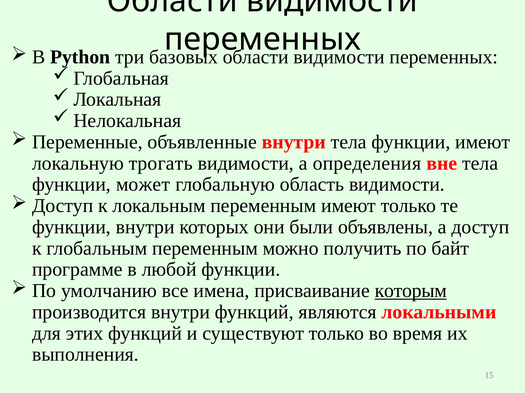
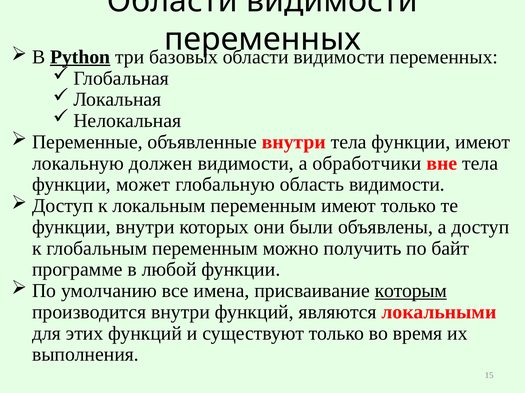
Python underline: none -> present
трогать: трогать -> должен
определения: определения -> обработчики
